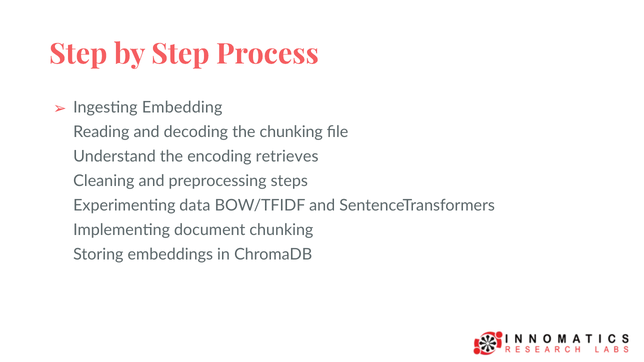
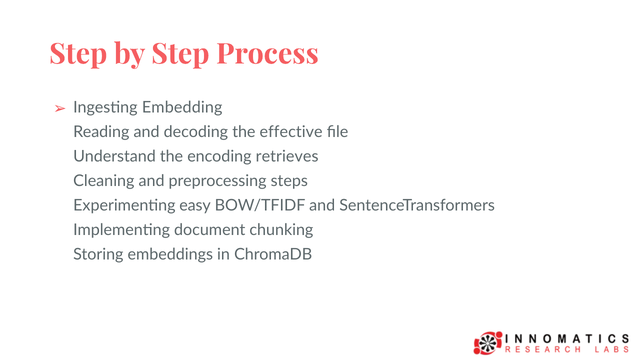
the chunking: chunking -> effective
data: data -> easy
